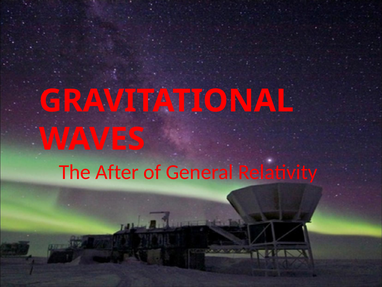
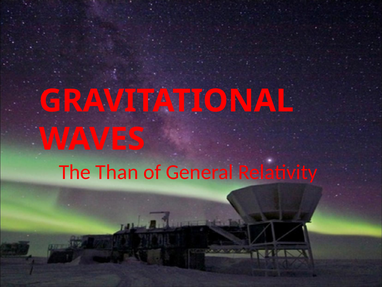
After: After -> Than
